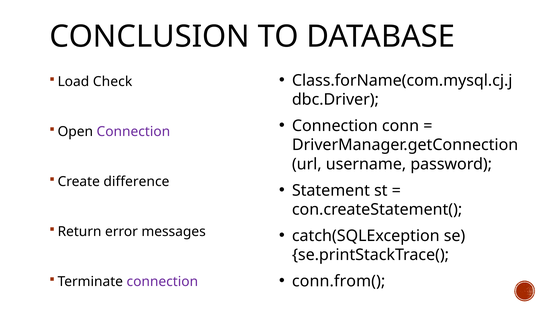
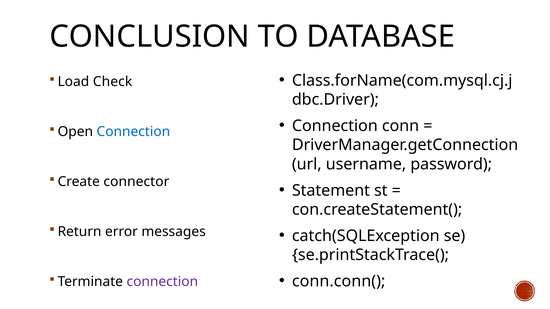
Connection at (133, 132) colour: purple -> blue
difference: difference -> connector
conn.from(: conn.from( -> conn.conn(
